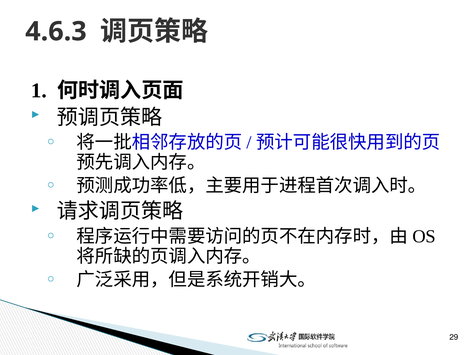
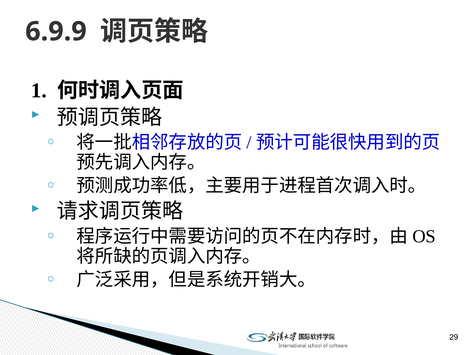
4.6.3: 4.6.3 -> 6.9.9
